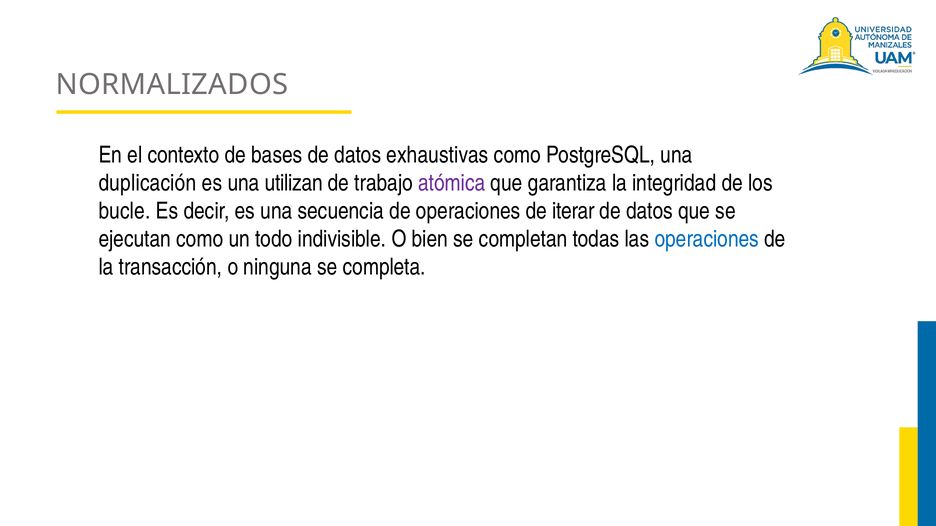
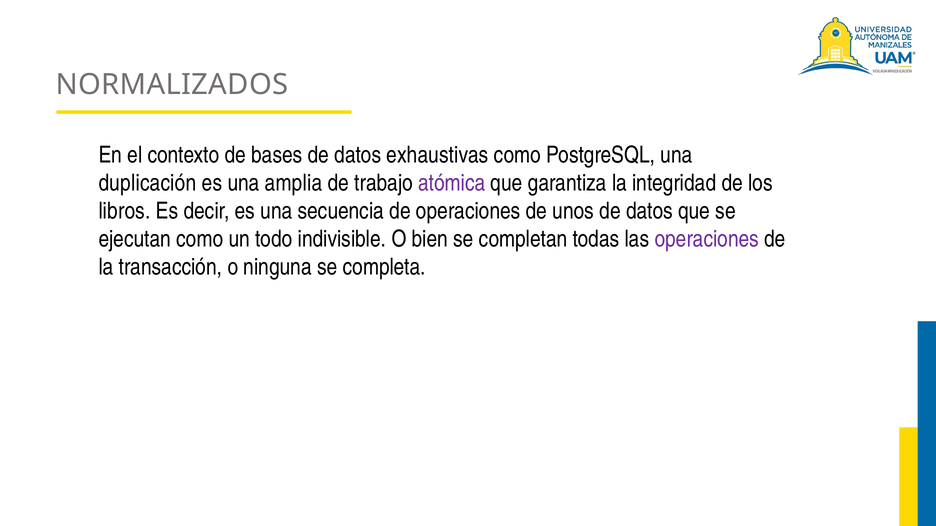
utilizan: utilizan -> amplia
bucle: bucle -> libros
iterar: iterar -> unos
operaciones at (707, 239) colour: blue -> purple
